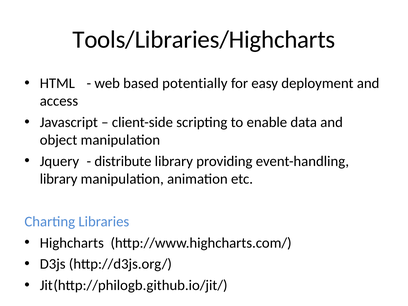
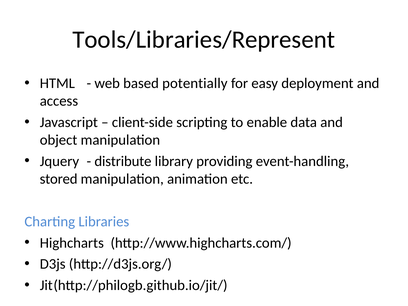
Tools/Libraries/Highcharts: Tools/Libraries/Highcharts -> Tools/Libraries/Represent
library at (59, 179): library -> stored
